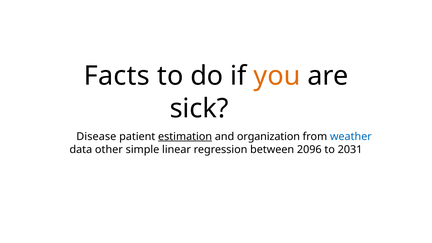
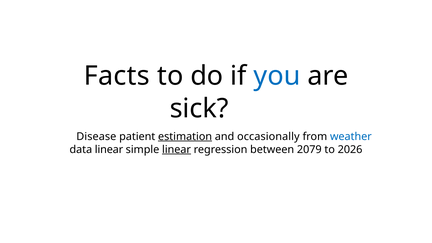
you colour: orange -> blue
organization: organization -> occasionally
data other: other -> linear
linear at (176, 149) underline: none -> present
2096: 2096 -> 2079
2031: 2031 -> 2026
